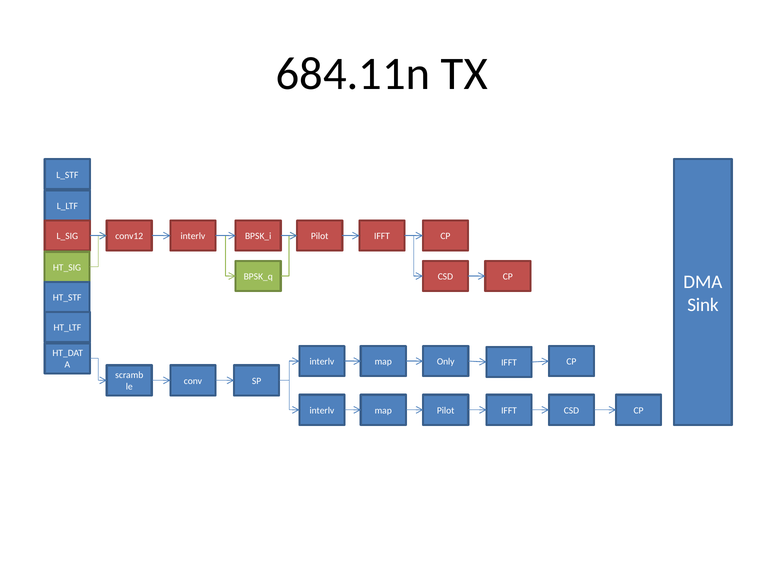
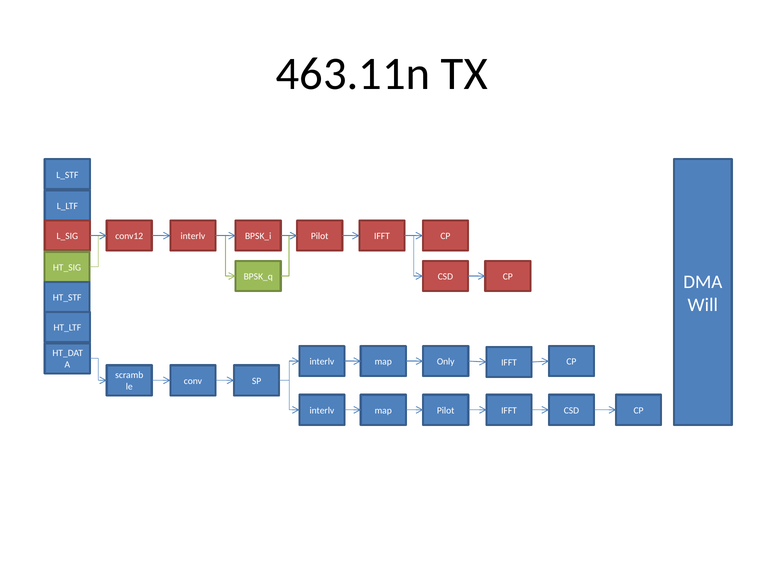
684.11n: 684.11n -> 463.11n
Sink: Sink -> Will
